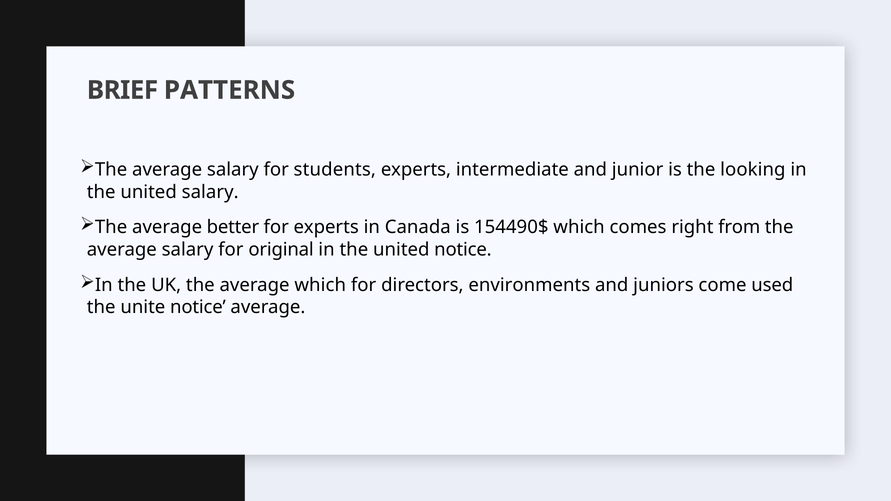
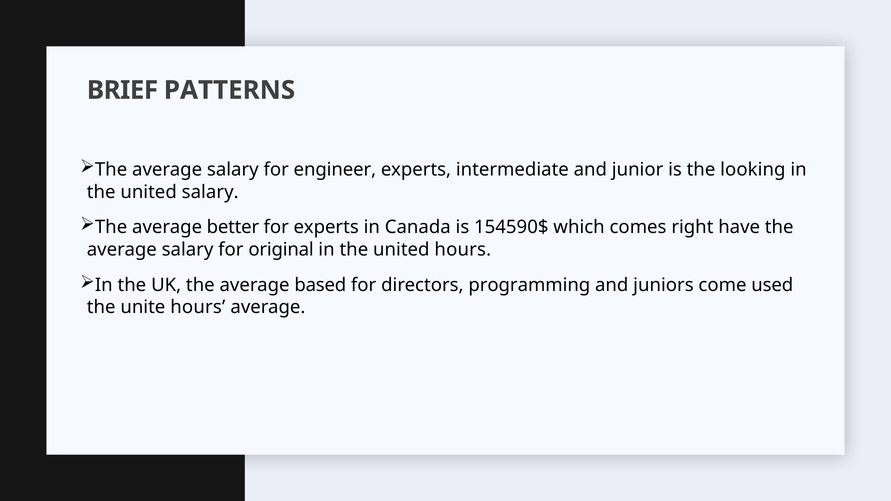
students: students -> engineer
154490$: 154490$ -> 154590$
from: from -> have
united notice: notice -> hours
average which: which -> based
environments: environments -> programming
unite notice: notice -> hours
